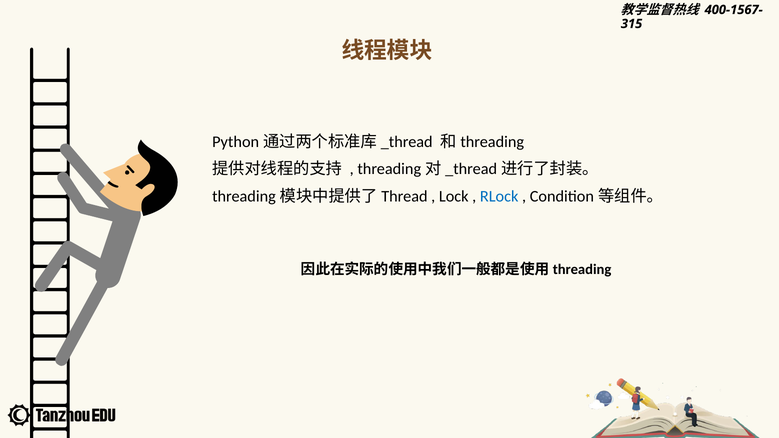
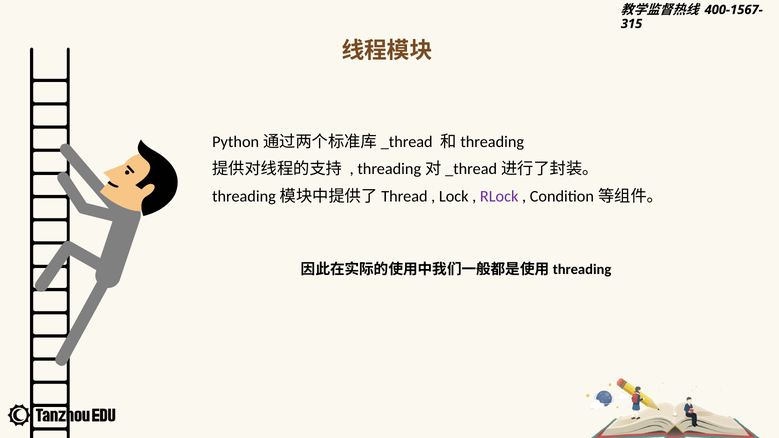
RLock colour: blue -> purple
